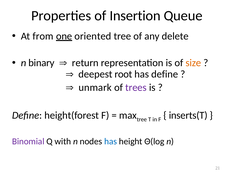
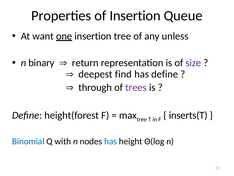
from: from -> want
oriented at (93, 36): oriented -> insertion
delete: delete -> unless
size colour: orange -> purple
root: root -> find
unmark: unmark -> through
Binomial colour: purple -> blue
